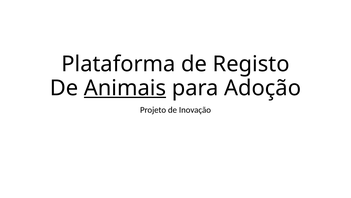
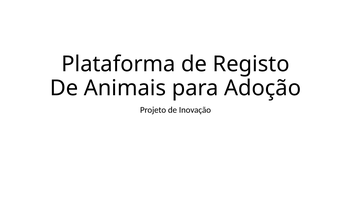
Animais underline: present -> none
